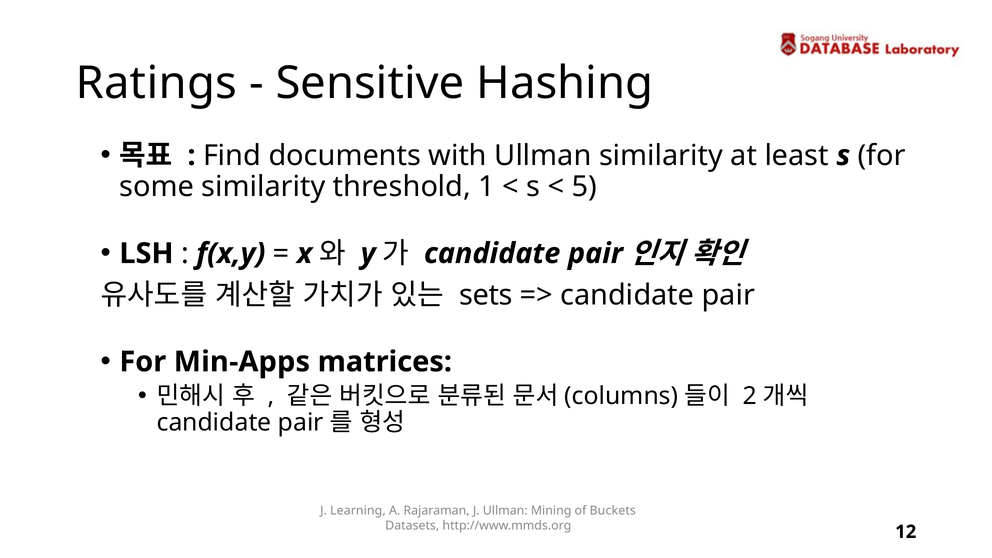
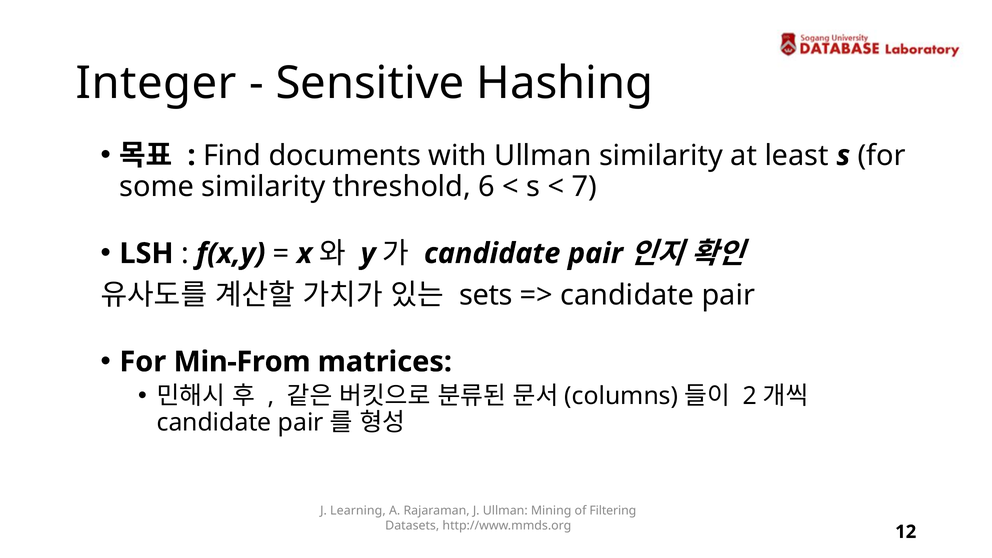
Ratings: Ratings -> Integer
1: 1 -> 6
5: 5 -> 7
Min-Apps: Min-Apps -> Min-From
Buckets: Buckets -> Filtering
